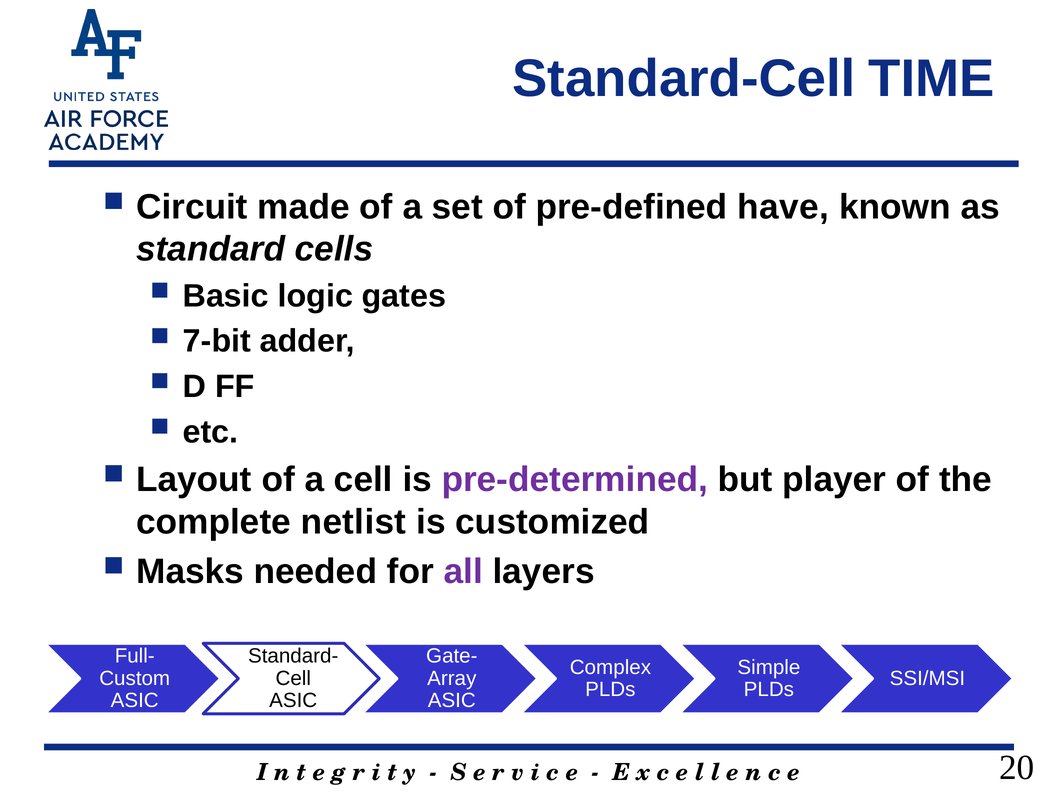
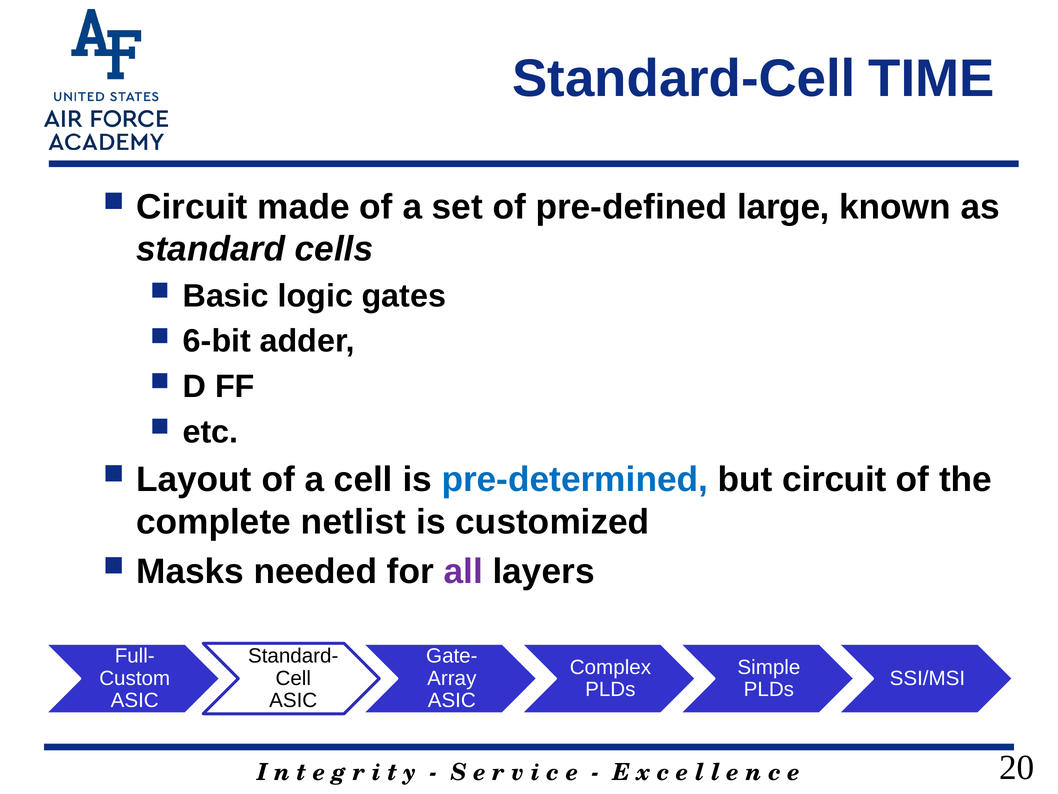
have: have -> large
7-bit: 7-bit -> 6-bit
pre-determined colour: purple -> blue
but player: player -> circuit
